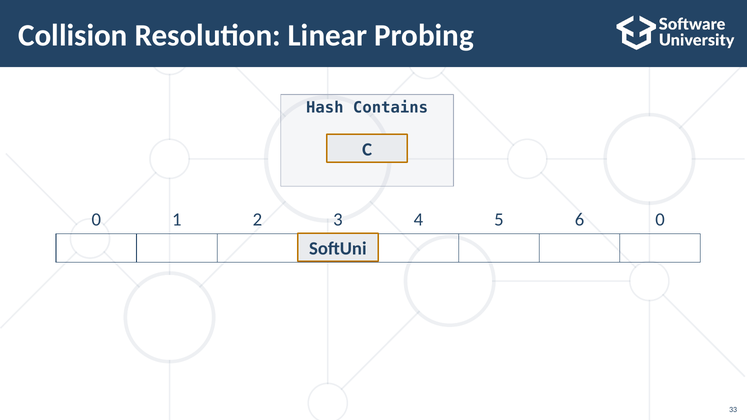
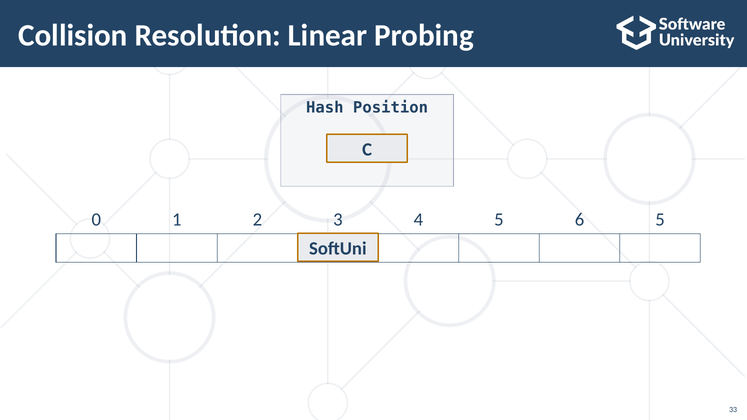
Contains: Contains -> Position
6 0: 0 -> 5
